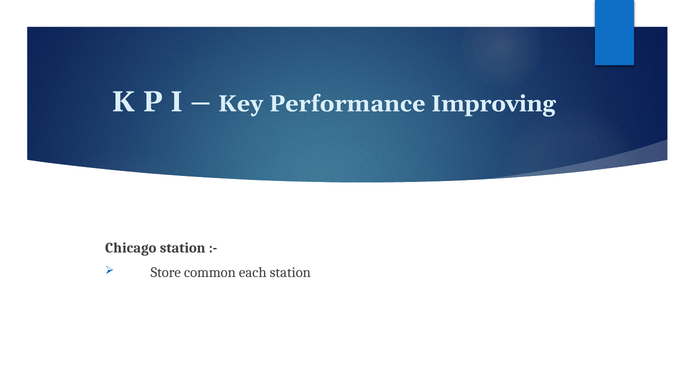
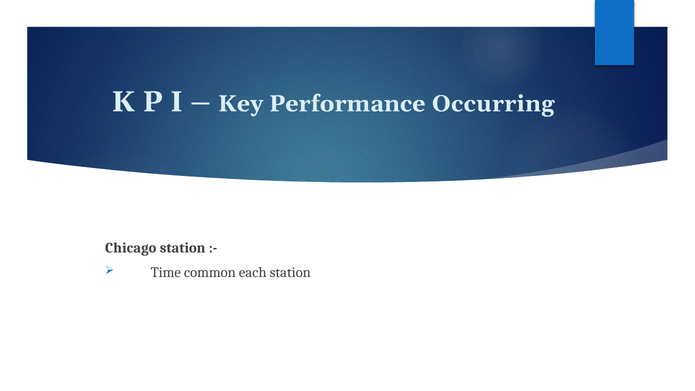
Improving: Improving -> Occurring
Store: Store -> Time
